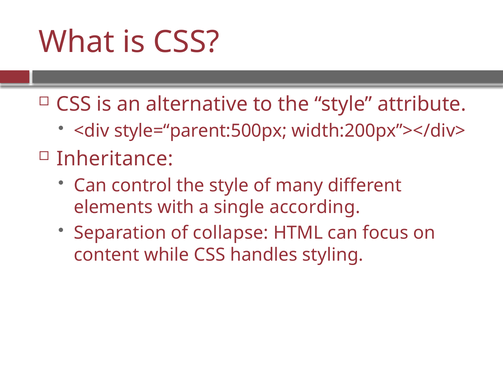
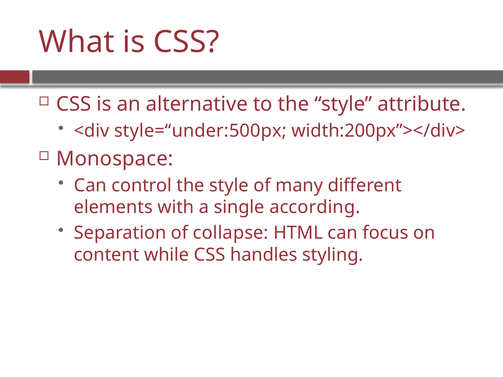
style=“parent:500px: style=“parent:500px -> style=“under:500px
Inheritance: Inheritance -> Monospace
